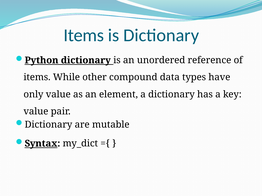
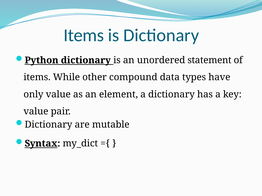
reference: reference -> statement
